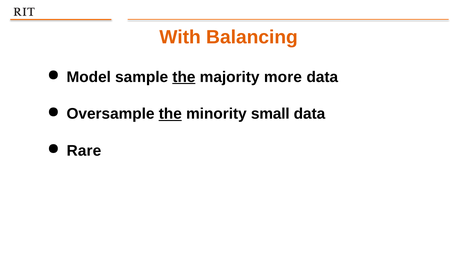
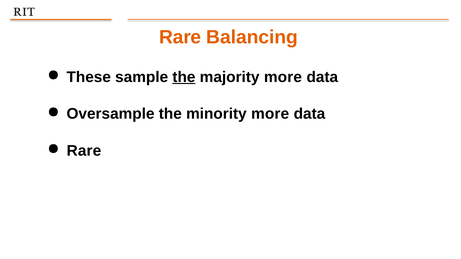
With at (180, 37): With -> Rare
Model: Model -> These
the at (170, 114) underline: present -> none
minority small: small -> more
